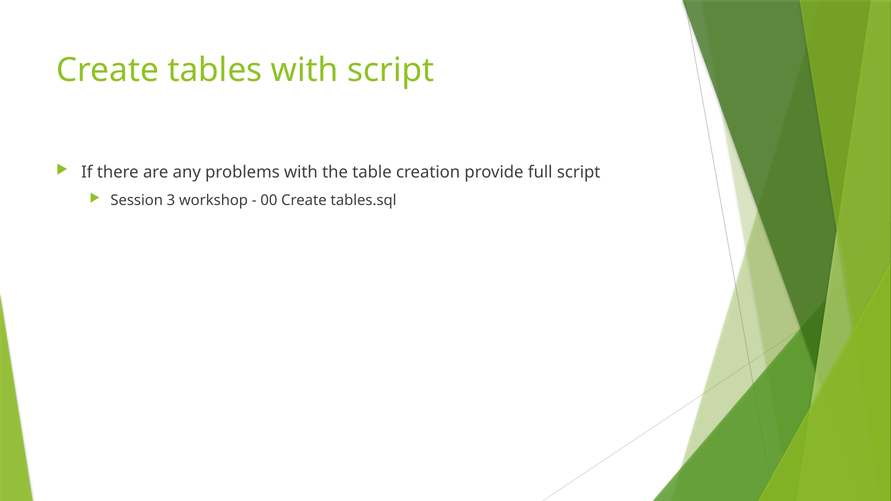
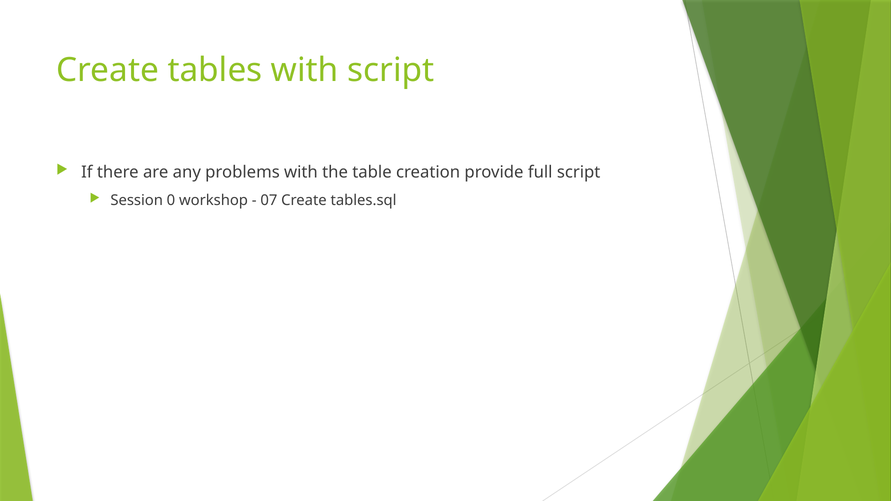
3: 3 -> 0
00: 00 -> 07
